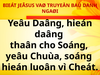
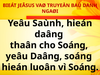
Yeâu Daâng: Daâng -> Saùnh
yeâu Chuùa: Chuùa -> Daâng
vì Cheát: Cheát -> Soáng
